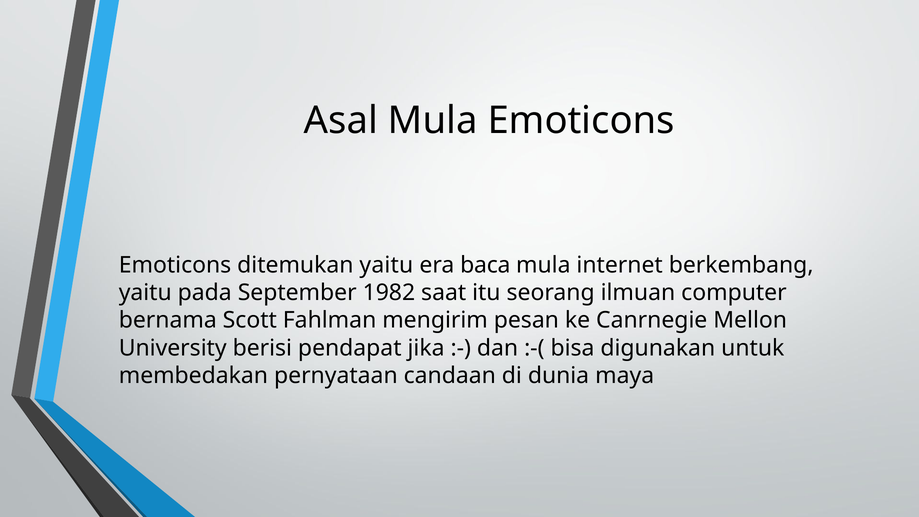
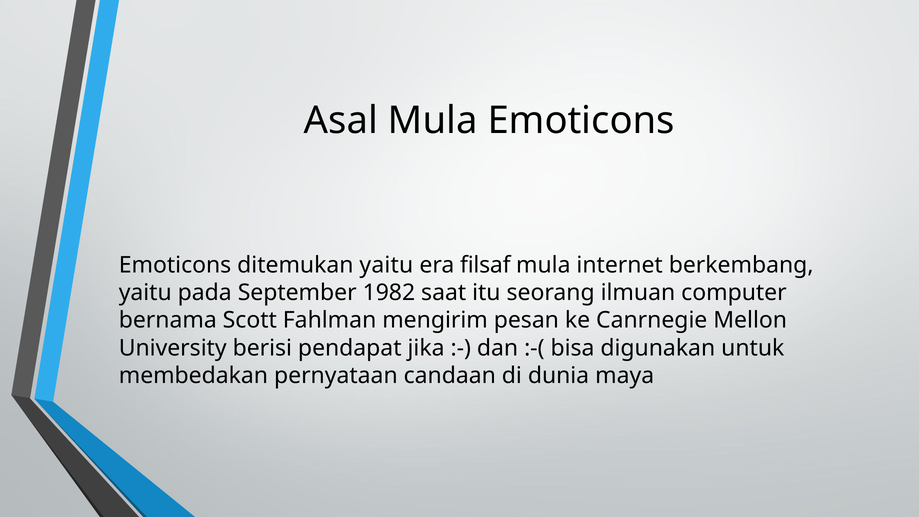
baca: baca -> filsaf
